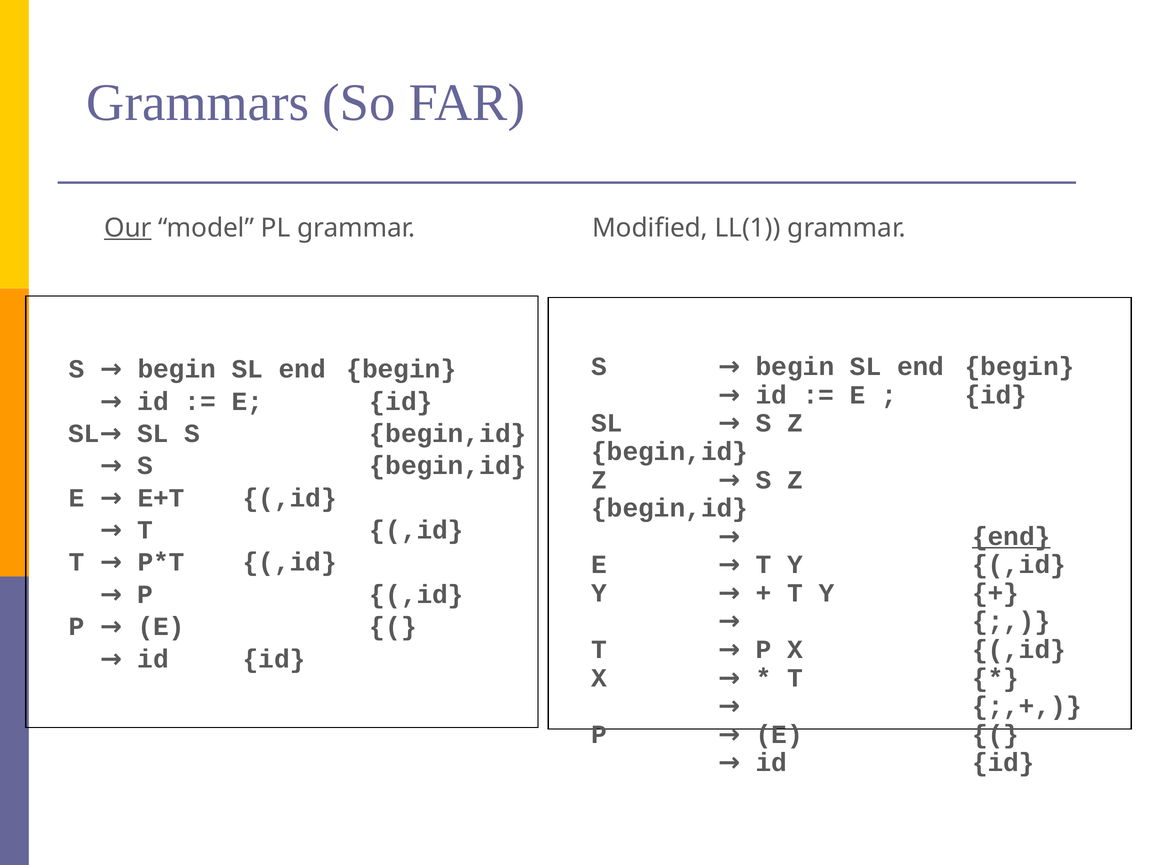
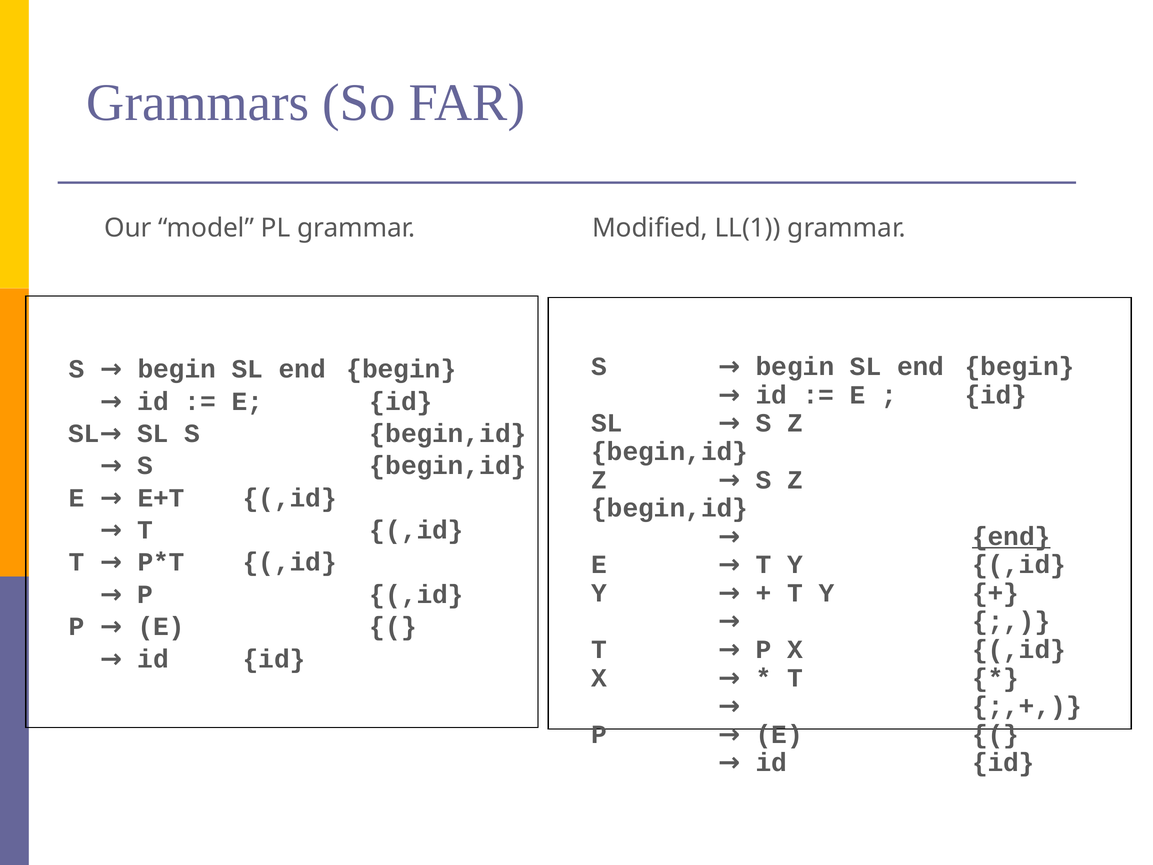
Our underline: present -> none
